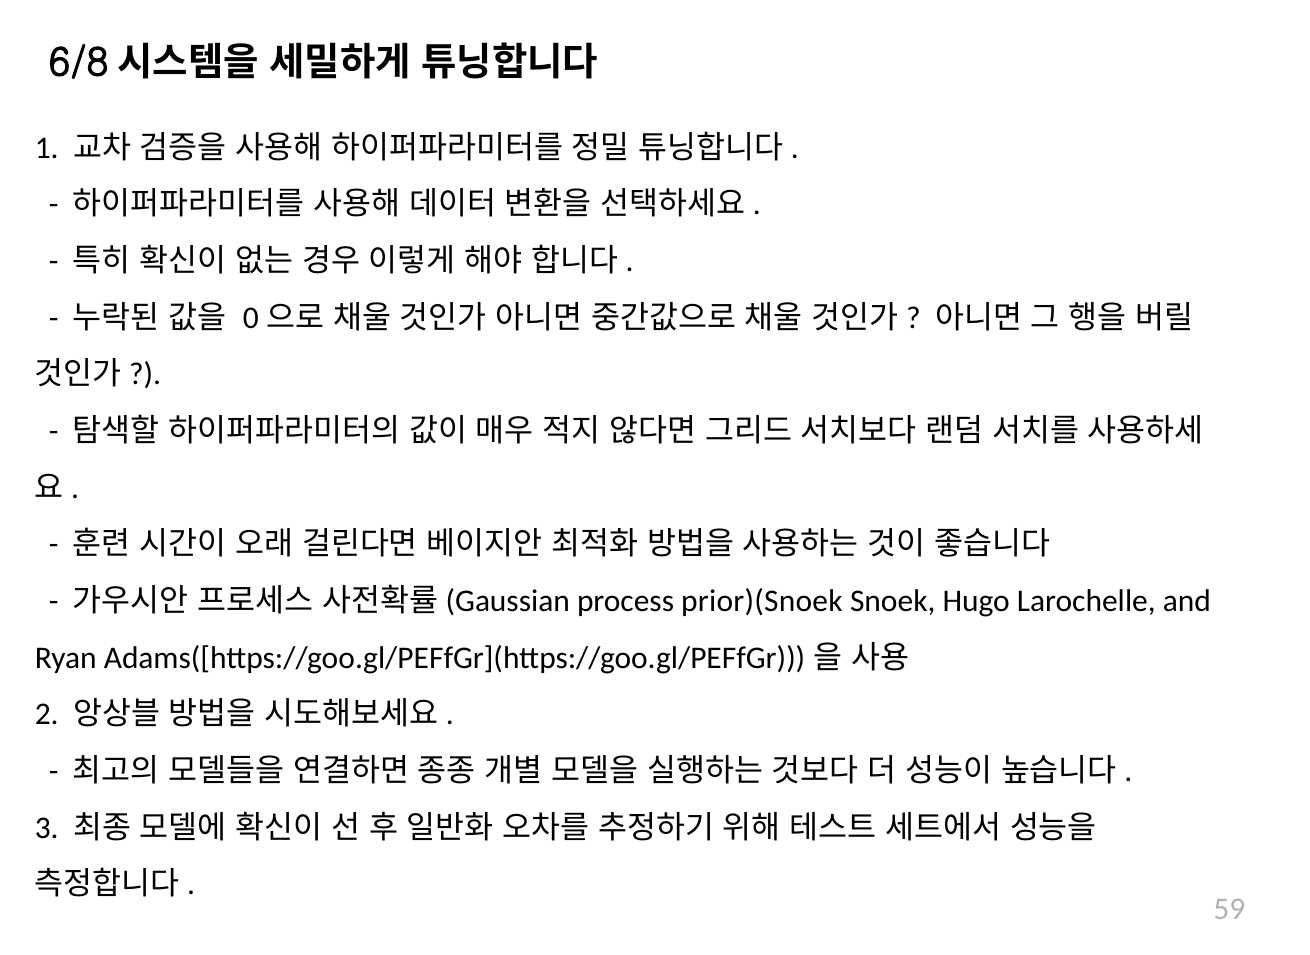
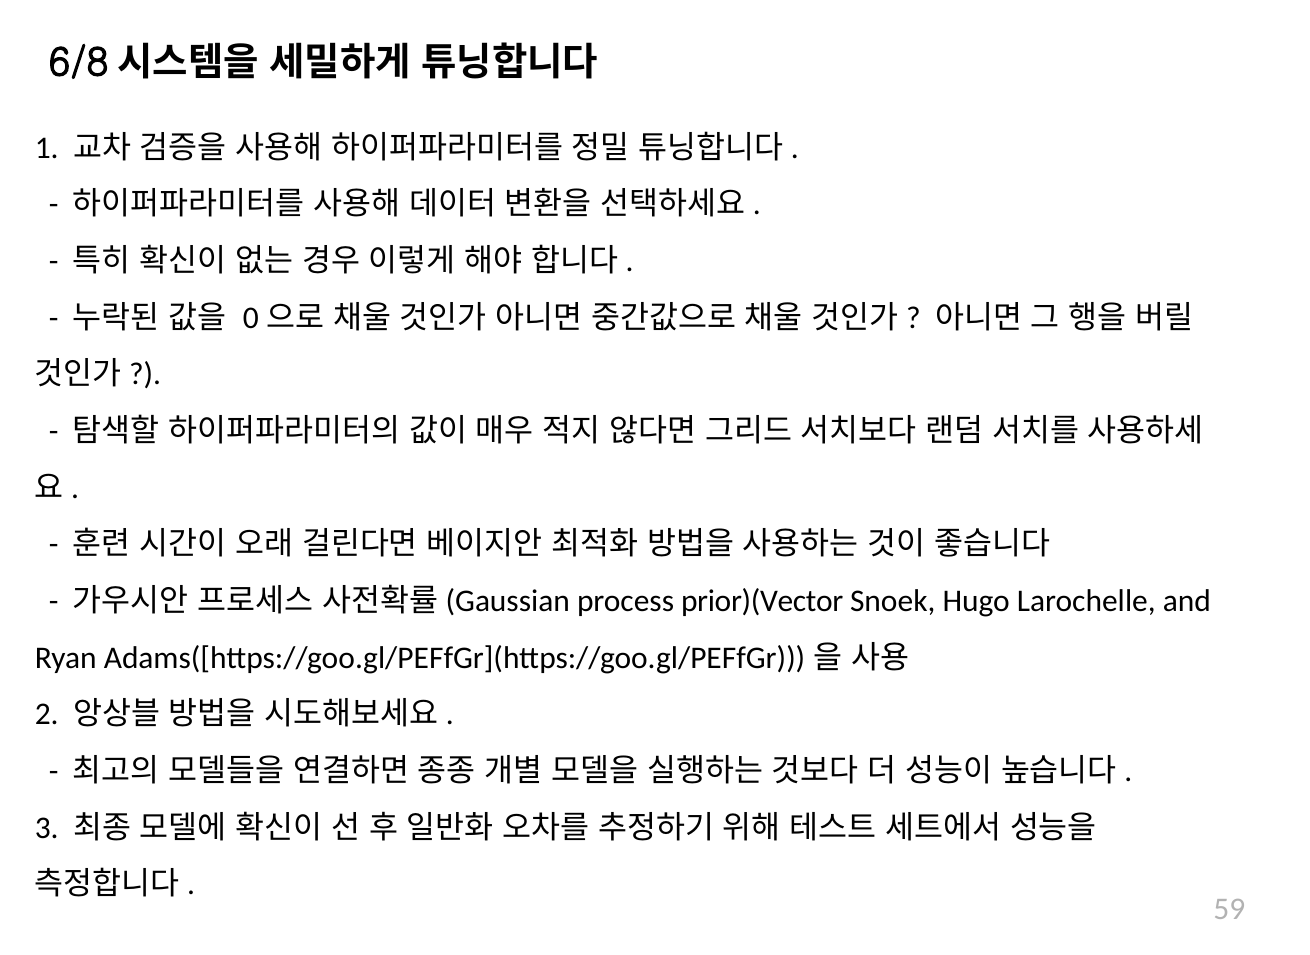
prior)(Snoek: prior)(Snoek -> prior)(Vector
